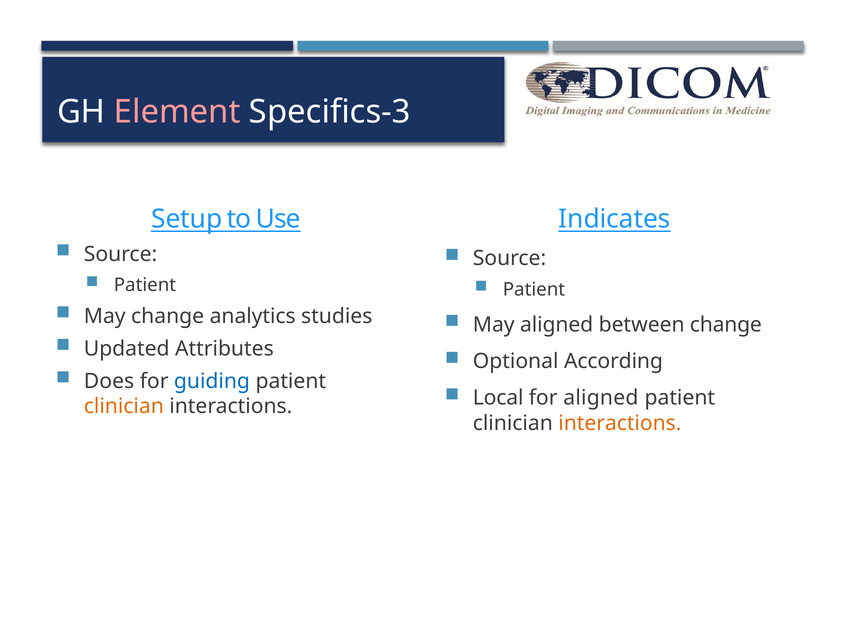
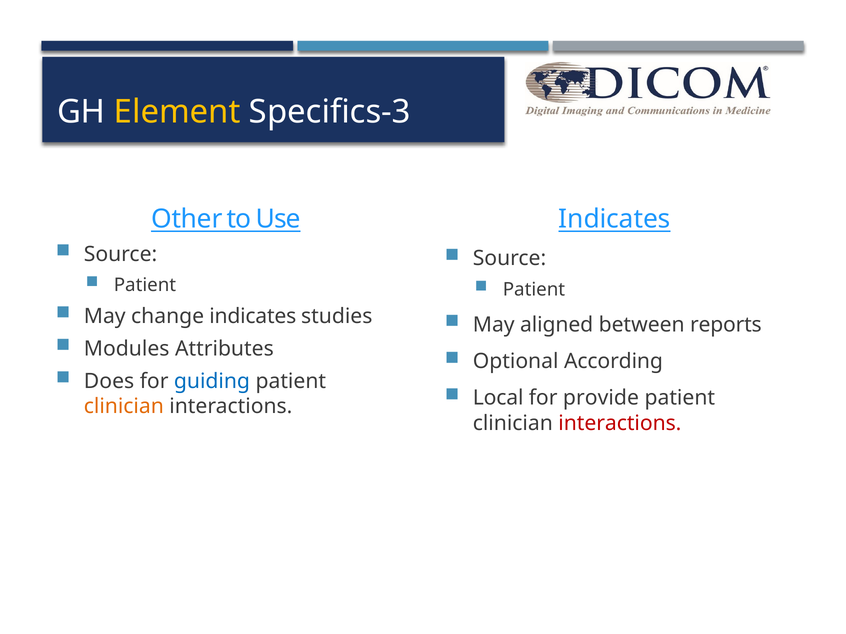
Element colour: pink -> yellow
Setup: Setup -> Other
change analytics: analytics -> indicates
between change: change -> reports
Updated: Updated -> Modules
for aligned: aligned -> provide
interactions at (620, 424) colour: orange -> red
